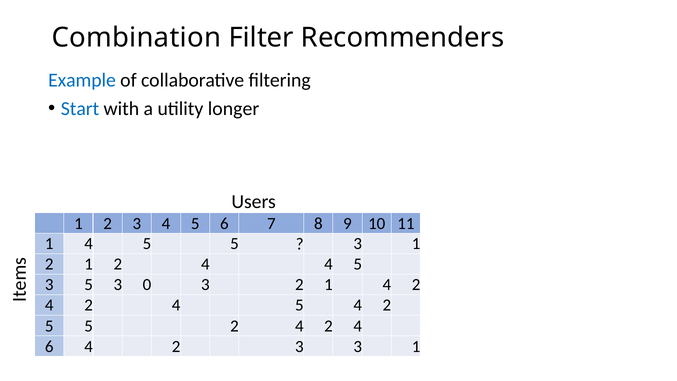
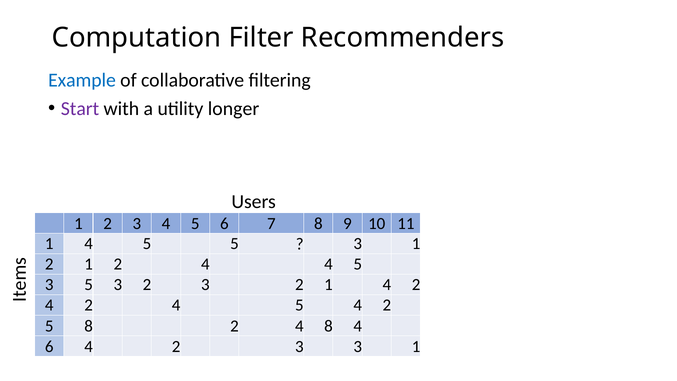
Combination: Combination -> Computation
Start colour: blue -> purple
5 3 0: 0 -> 2
5 at (89, 326): 5 -> 8
2 at (329, 326): 2 -> 8
